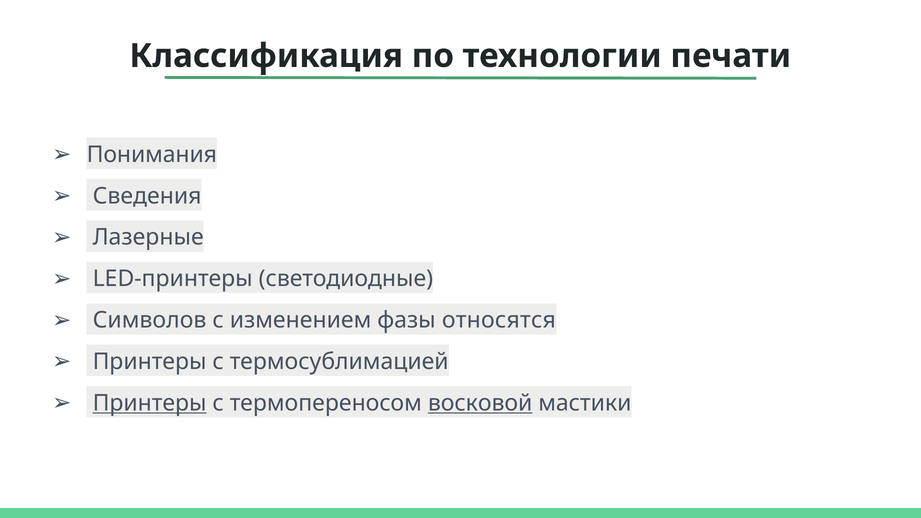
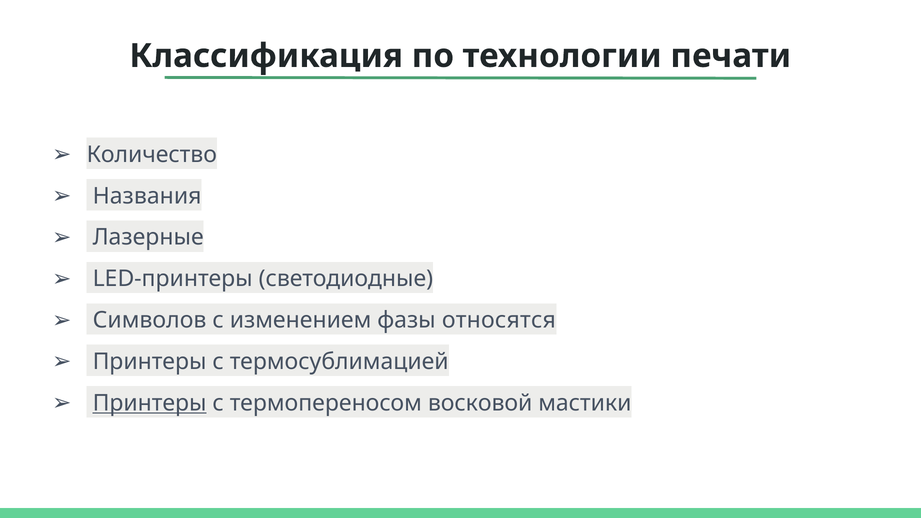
Понимания: Понимания -> Количество
Сведения: Сведения -> Названия
восковой underline: present -> none
